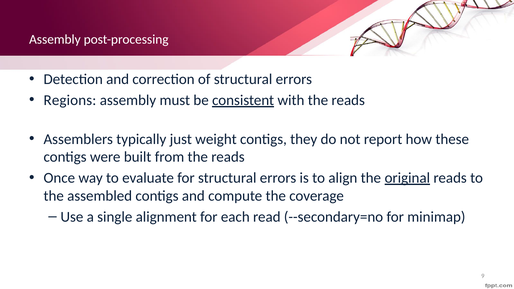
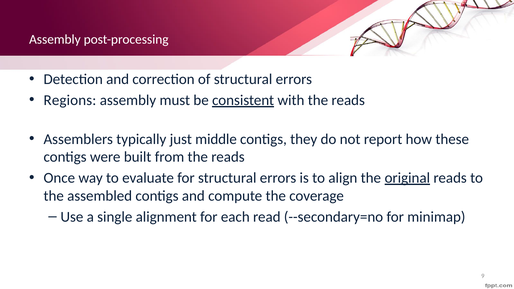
weight: weight -> middle
